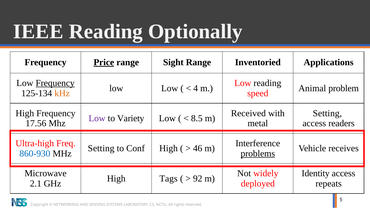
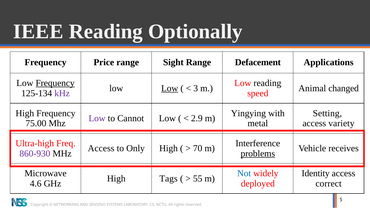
Price underline: present -> none
Inventoried: Inventoried -> Defacement
Low at (170, 88) underline: none -> present
4: 4 -> 3
problem: problem -> changed
kHz colour: orange -> purple
Received: Received -> Yingying
Variety: Variety -> Cannot
8.5: 8.5 -> 2.9
17.56: 17.56 -> 75.00
readers: readers -> variety
Setting at (101, 149): Setting -> Access
Conf: Conf -> Only
46: 46 -> 70
860-930 colour: blue -> purple
Not colour: black -> blue
92: 92 -> 55
2.1: 2.1 -> 4.6
repeats: repeats -> correct
